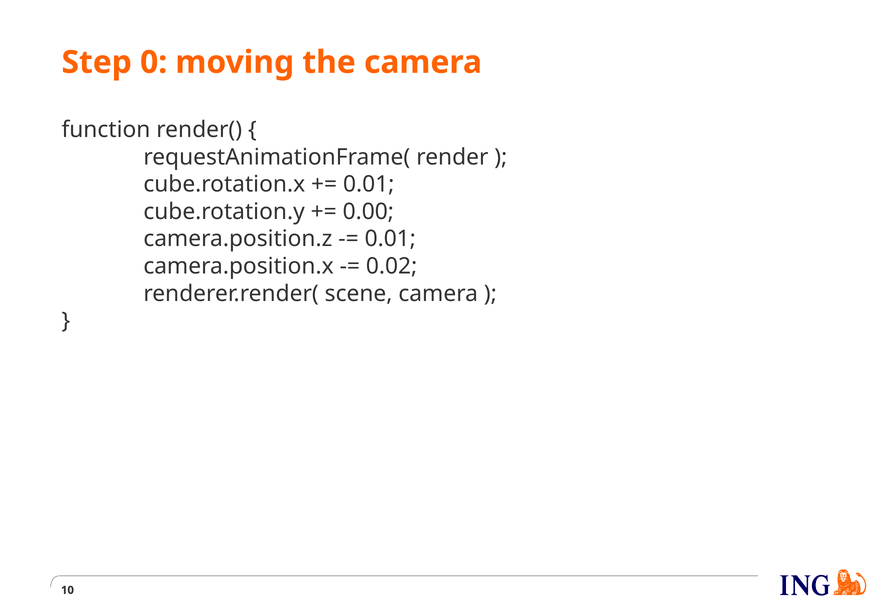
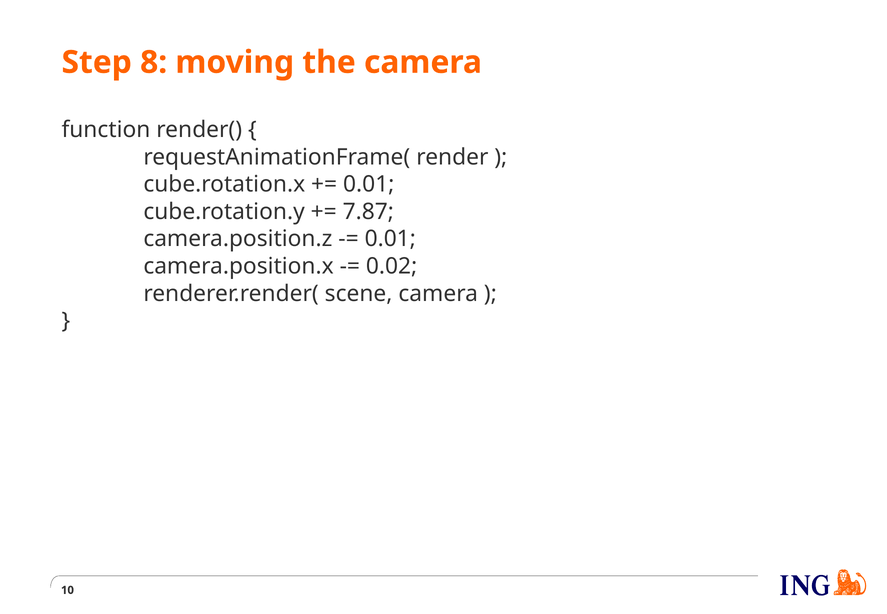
0: 0 -> 8
0.00: 0.00 -> 7.87
